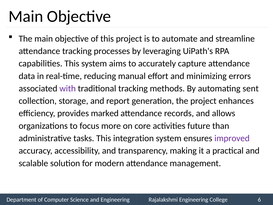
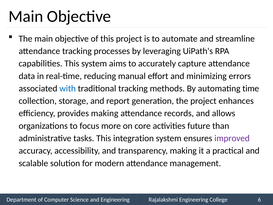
with colour: purple -> blue
sent: sent -> time
provides marked: marked -> making
